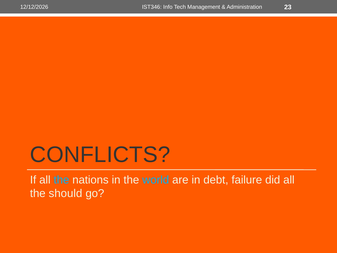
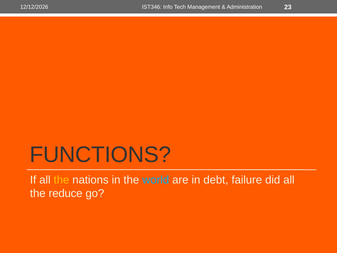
CONFLICTS: CONFLICTS -> FUNCTIONS
the at (61, 180) colour: light blue -> yellow
should: should -> reduce
